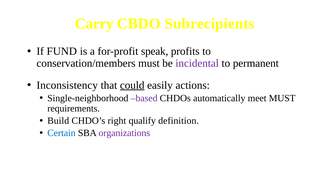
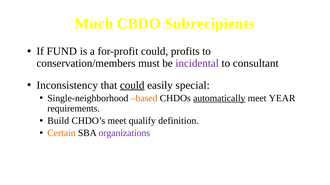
Carry: Carry -> Much
for-profit speak: speak -> could
permanent: permanent -> consultant
actions: actions -> special
based colour: purple -> orange
automatically underline: none -> present
meet MUST: MUST -> YEAR
CHDO’s right: right -> meet
Certain colour: blue -> orange
